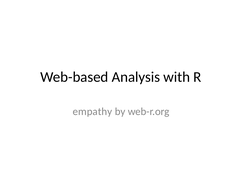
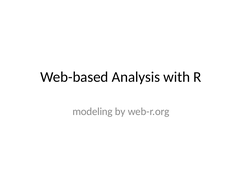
empathy: empathy -> modeling
